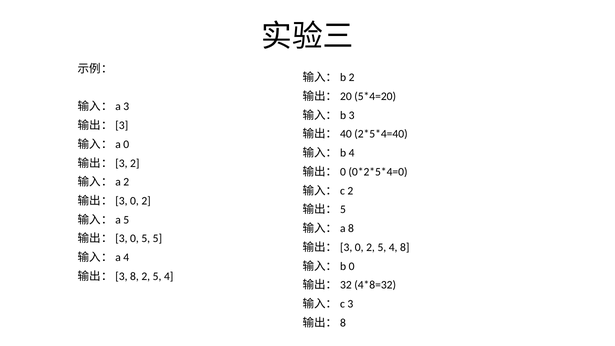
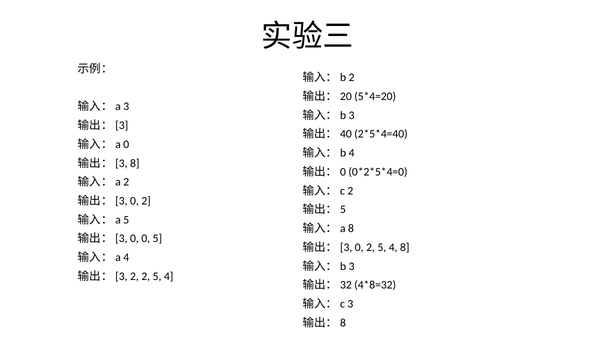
2 at (135, 163): 2 -> 8
0 5: 5 -> 0
0 at (352, 266): 0 -> 3
8 at (134, 276): 8 -> 2
